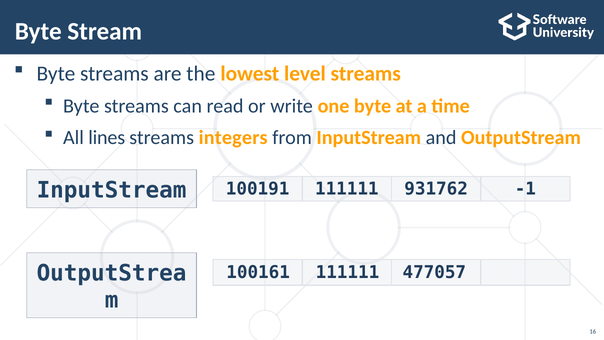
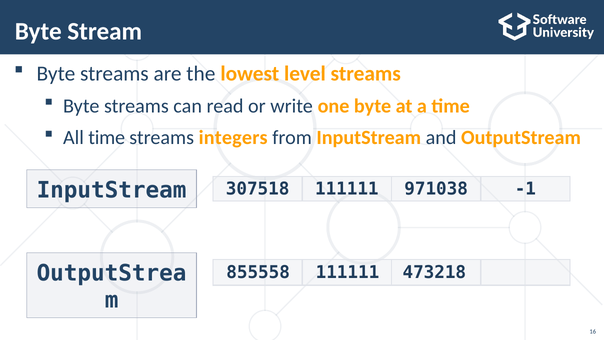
All lines: lines -> time
100191: 100191 -> 307518
931762: 931762 -> 971038
100161: 100161 -> 855558
477057: 477057 -> 473218
